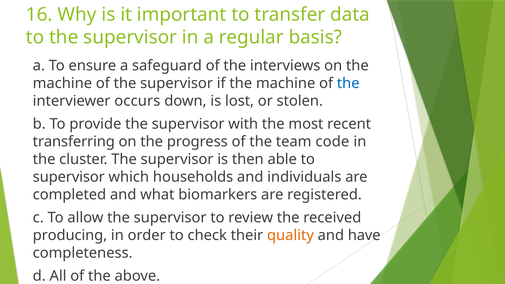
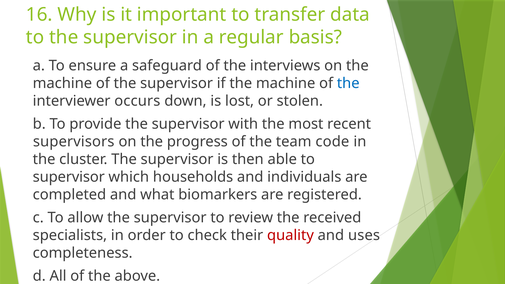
transferring: transferring -> supervisors
producing: producing -> specialists
quality colour: orange -> red
have: have -> uses
